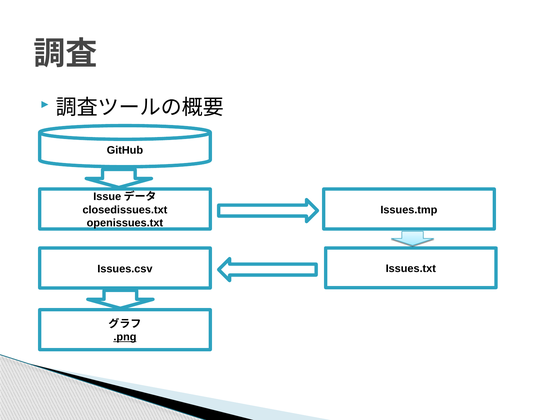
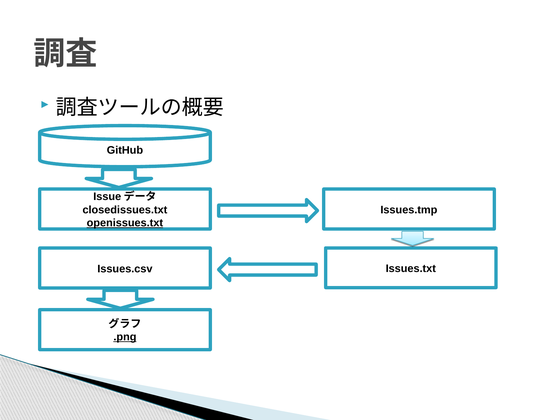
openissues.txt underline: none -> present
